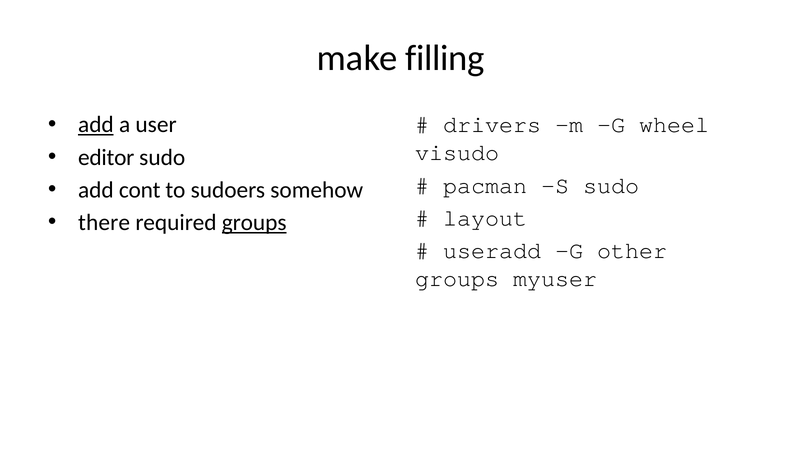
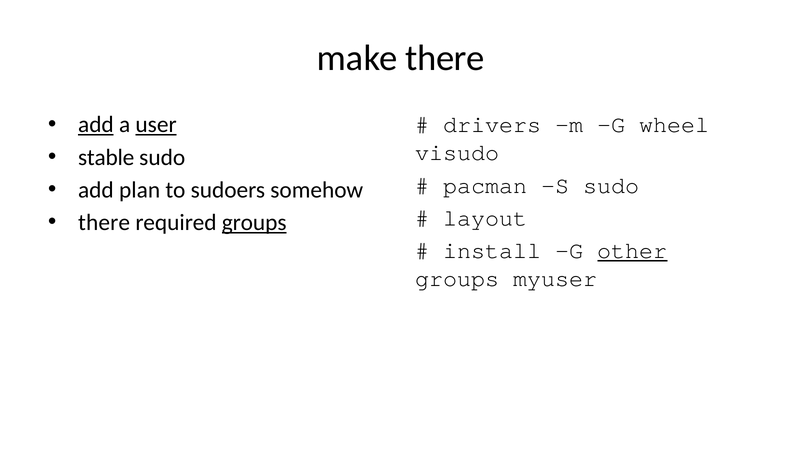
make filling: filling -> there
user underline: none -> present
editor: editor -> stable
cont: cont -> plan
useradd: useradd -> install
other underline: none -> present
